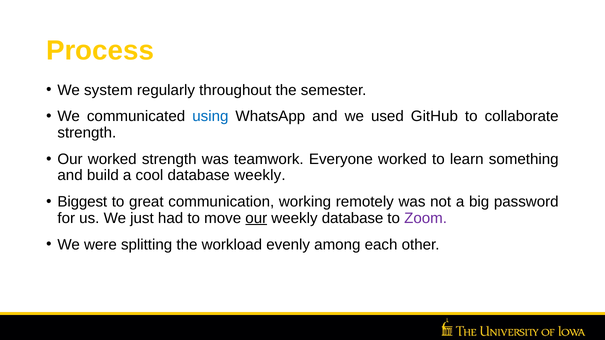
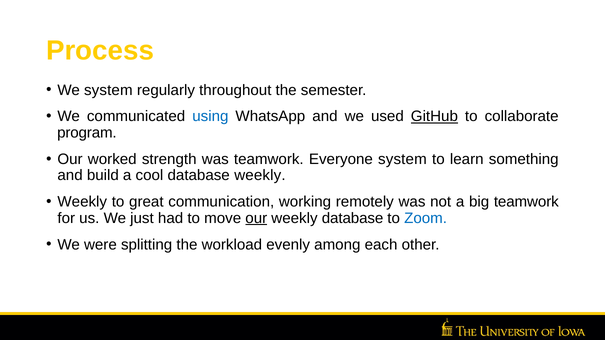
GitHub underline: none -> present
strength at (87, 133): strength -> program
Everyone worked: worked -> system
Biggest at (82, 202): Biggest -> Weekly
big password: password -> teamwork
Zoom colour: purple -> blue
